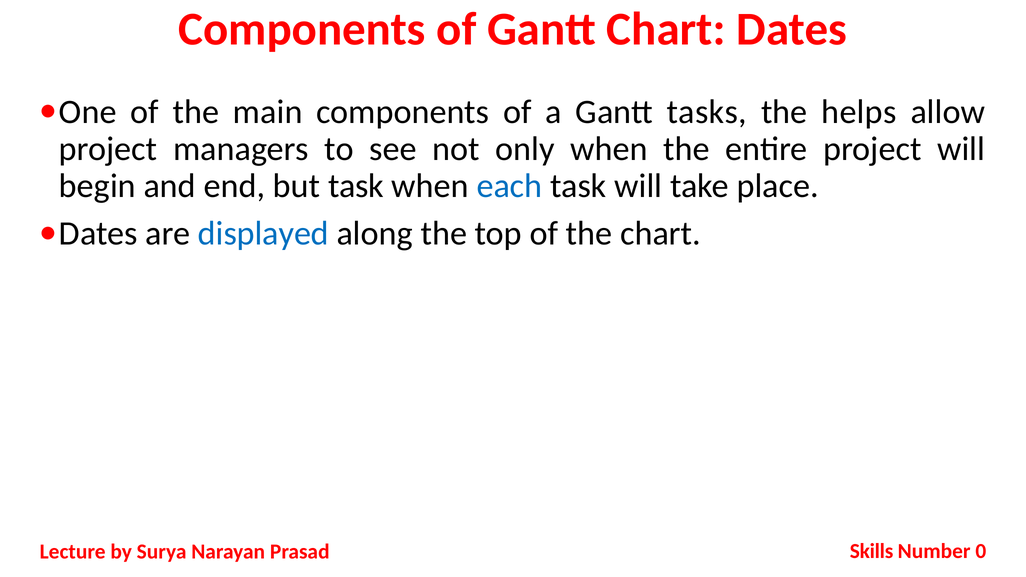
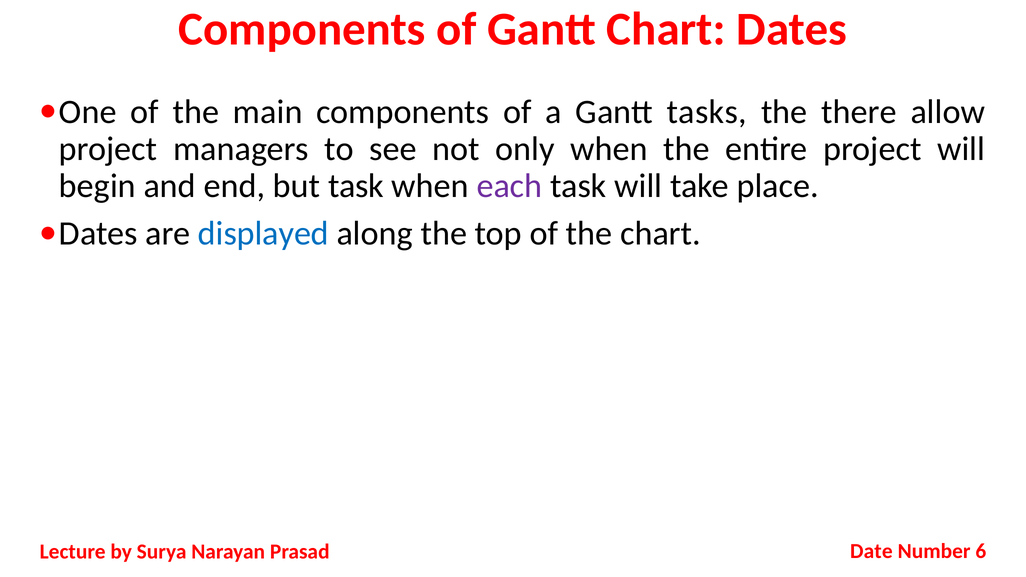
helps: helps -> there
each colour: blue -> purple
Skills: Skills -> Date
0: 0 -> 6
